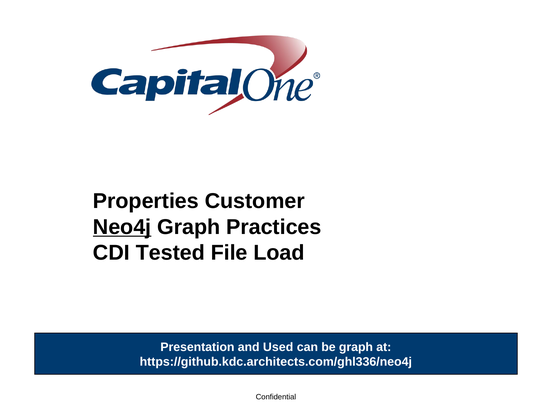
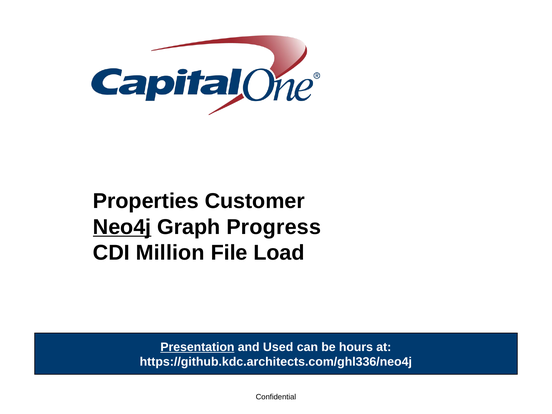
Practices: Practices -> Progress
Tested: Tested -> Million
Presentation underline: none -> present
be graph: graph -> hours
